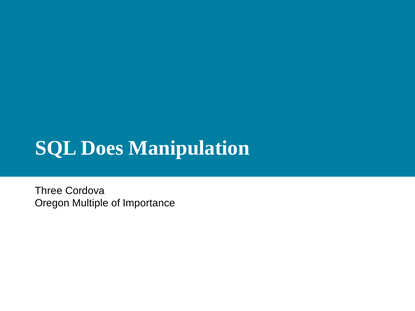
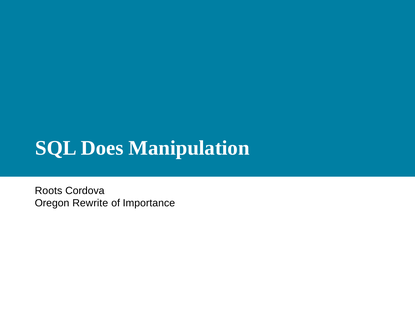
Three: Three -> Roots
Multiple: Multiple -> Rewrite
